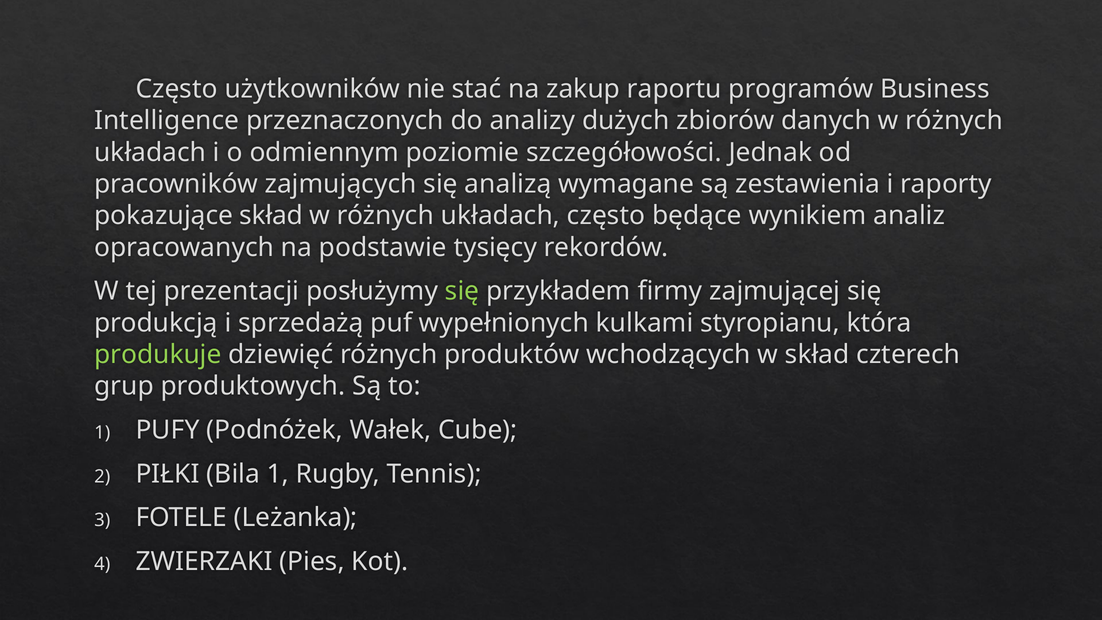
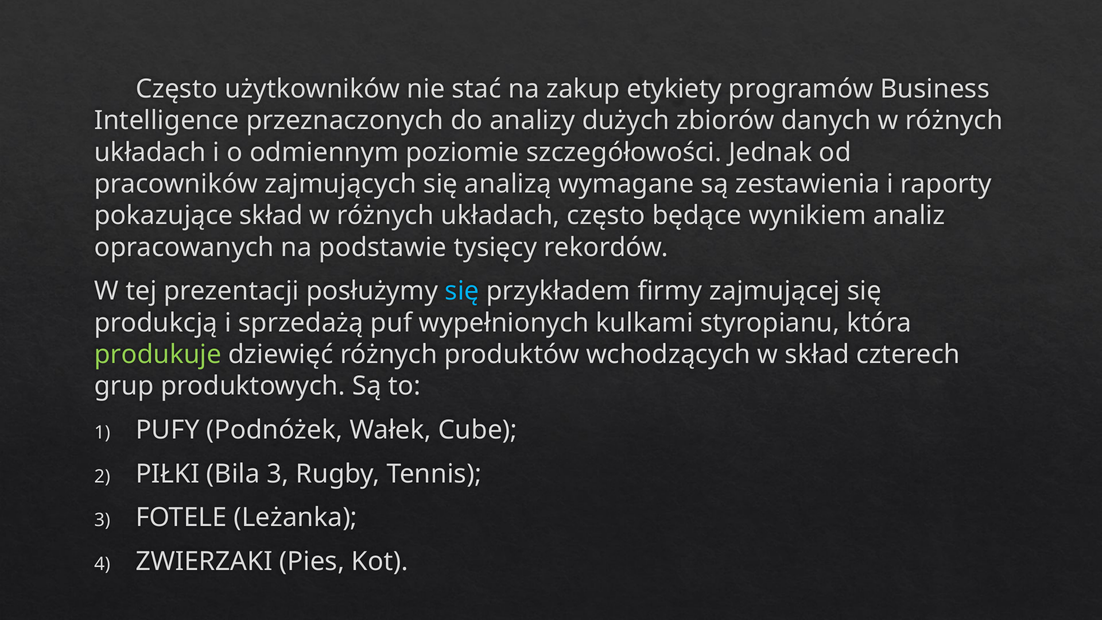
raportu: raportu -> etykiety
się at (462, 291) colour: light green -> light blue
Bila 1: 1 -> 3
